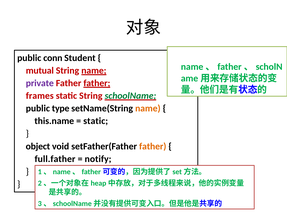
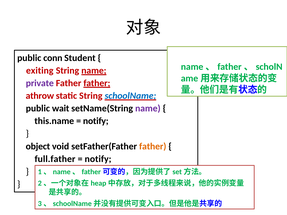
mutual: mutual -> exiting
frames: frames -> athrow
schoolName colour: green -> blue
type: type -> wait
name at (148, 109) colour: orange -> purple
static at (96, 121): static -> notify
